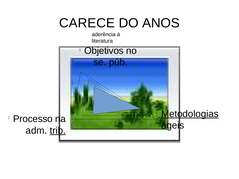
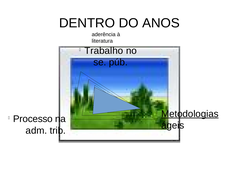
CARECE: CARECE -> DENTRO
Objetivos: Objetivos -> Trabalho
trib underline: present -> none
